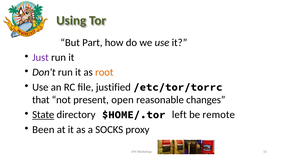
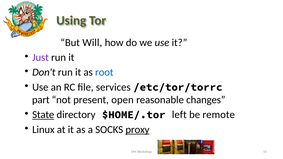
Part: Part -> Will
root colour: orange -> blue
justified: justified -> services
that: that -> part
Been: Been -> Linux
proxy underline: none -> present
